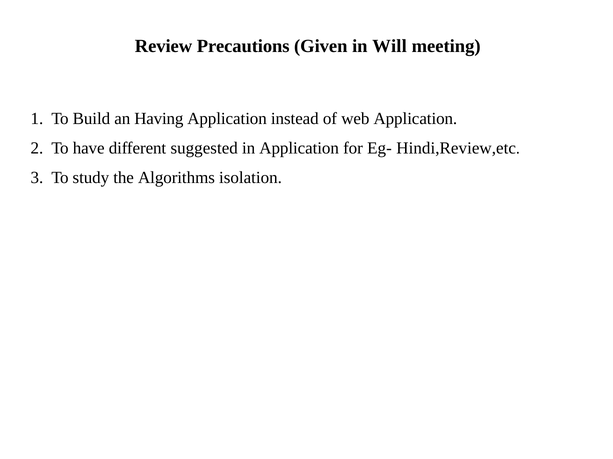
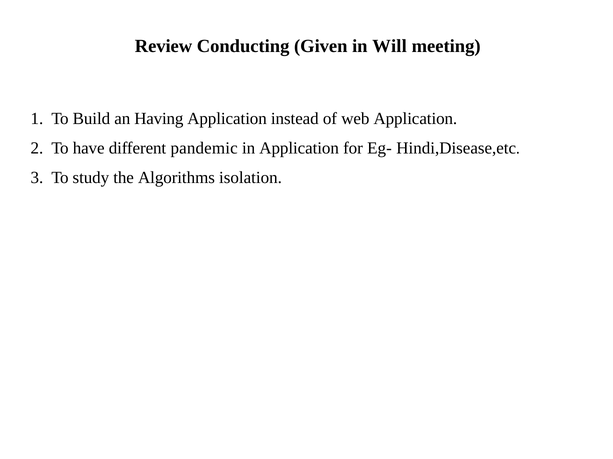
Precautions: Precautions -> Conducting
suggested: suggested -> pandemic
Hindi,Review,etc: Hindi,Review,etc -> Hindi,Disease,etc
